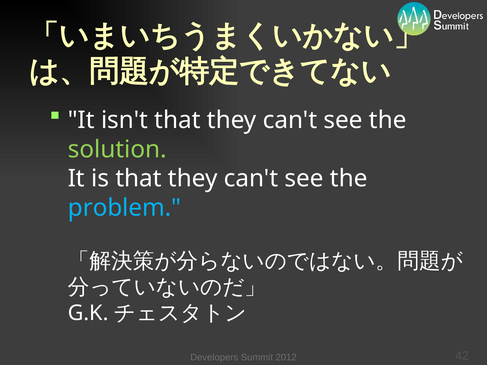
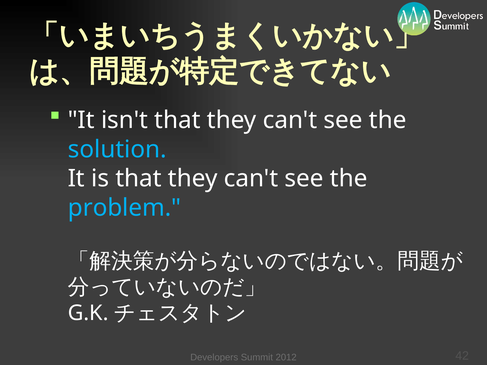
solution colour: light green -> light blue
